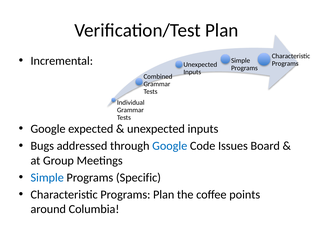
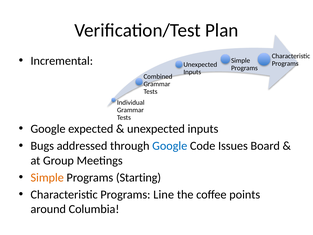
Simple at (47, 177) colour: blue -> orange
Specific: Specific -> Starting
Programs Plan: Plan -> Line
